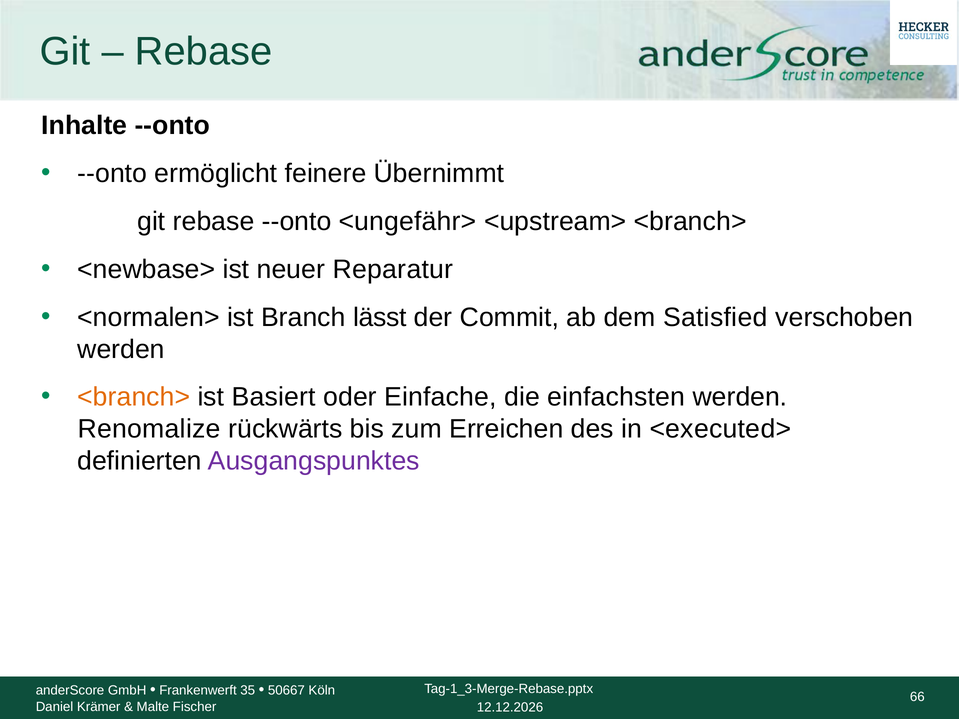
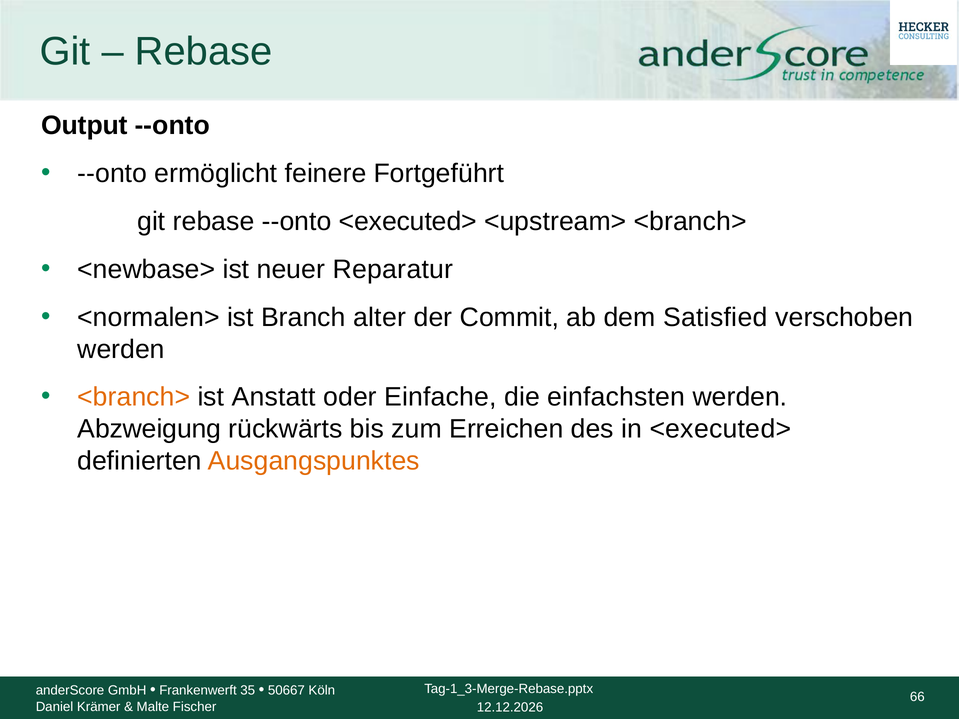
Inhalte: Inhalte -> Output
Übernimmt: Übernimmt -> Fortgeführt
--onto <ungefähr>: <ungefähr> -> <executed>
lässt: lässt -> alter
Basiert: Basiert -> Anstatt
Renomalize: Renomalize -> Abzweigung
Ausgangspunktes colour: purple -> orange
